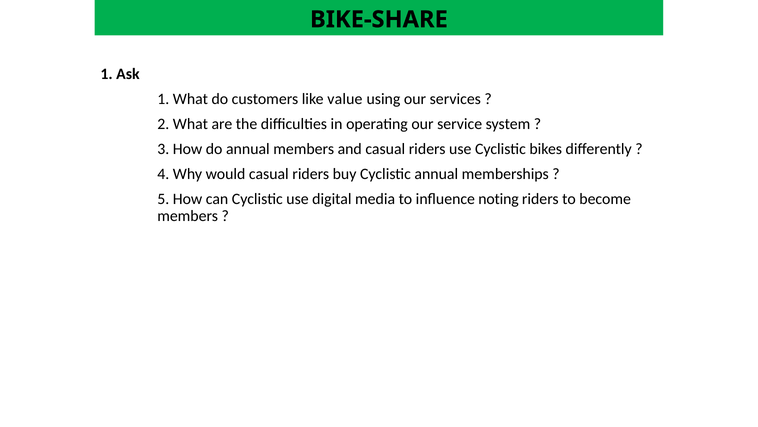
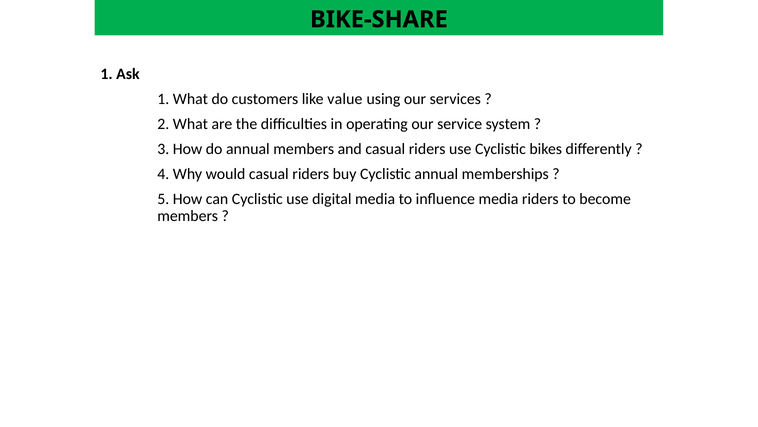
influence noting: noting -> media
